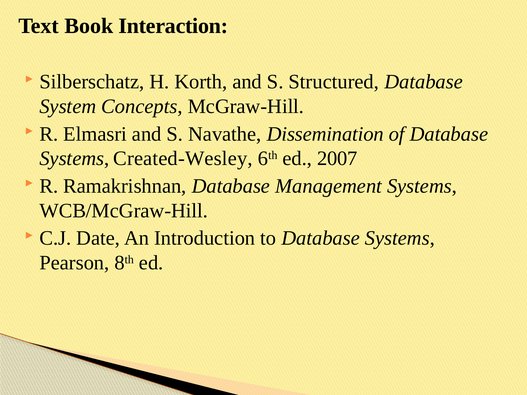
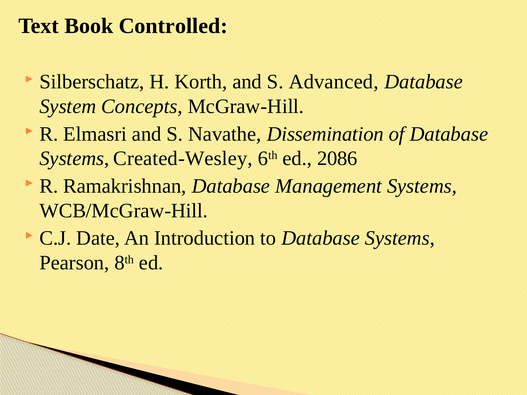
Interaction: Interaction -> Controlled
Structured: Structured -> Advanced
2007: 2007 -> 2086
